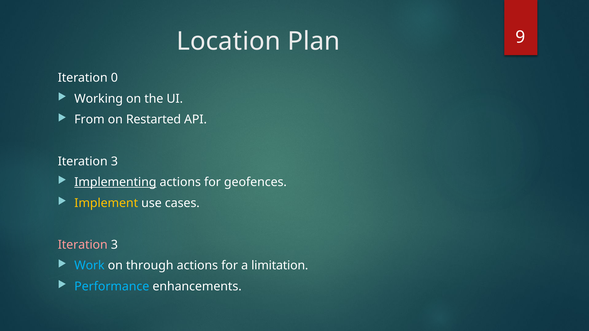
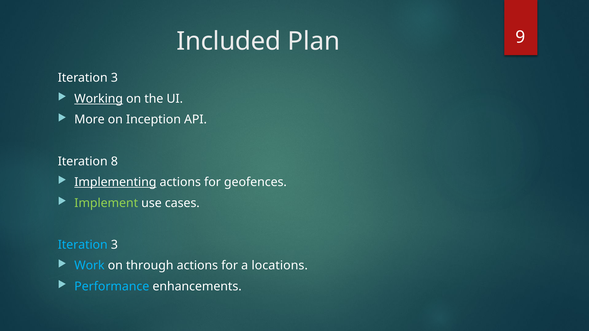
Location: Location -> Included
0 at (114, 78): 0 -> 3
Working underline: none -> present
From: From -> More
Restarted: Restarted -> Inception
3 at (114, 161): 3 -> 8
Implement colour: yellow -> light green
Iteration at (83, 245) colour: pink -> light blue
limitation: limitation -> locations
